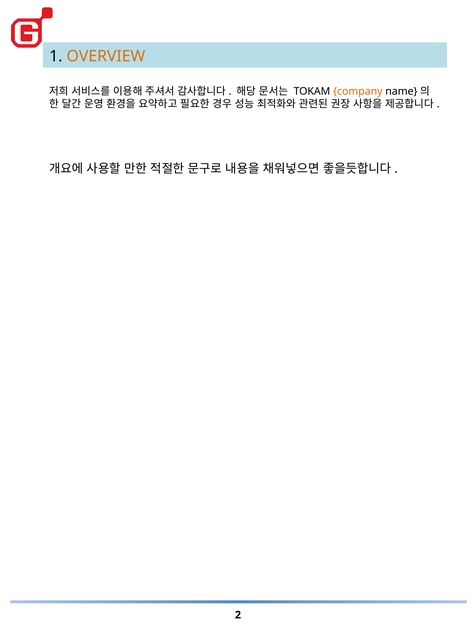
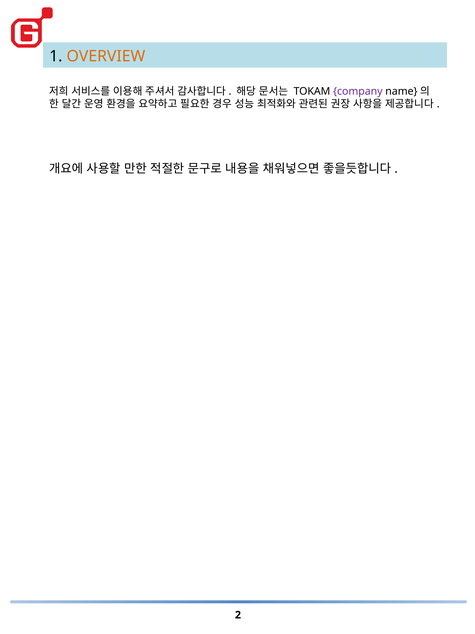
company colour: orange -> purple
